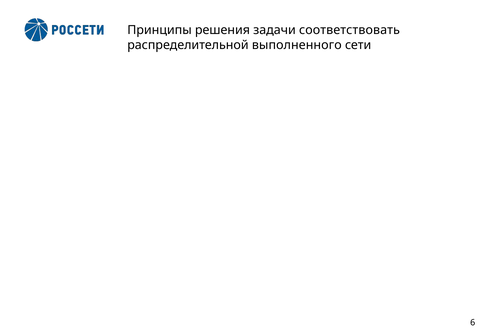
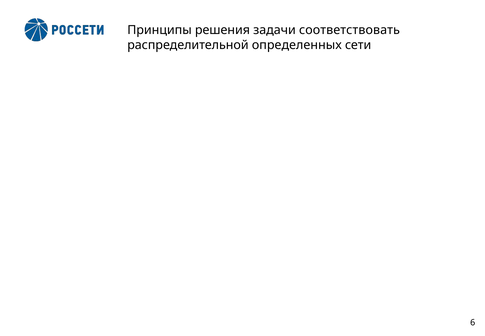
выполненного: выполненного -> определенных
